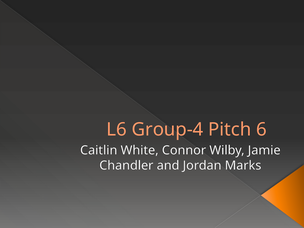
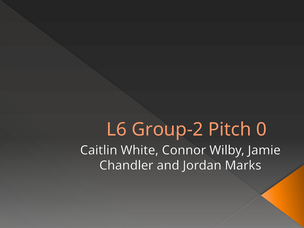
Group-4: Group-4 -> Group-2
6: 6 -> 0
